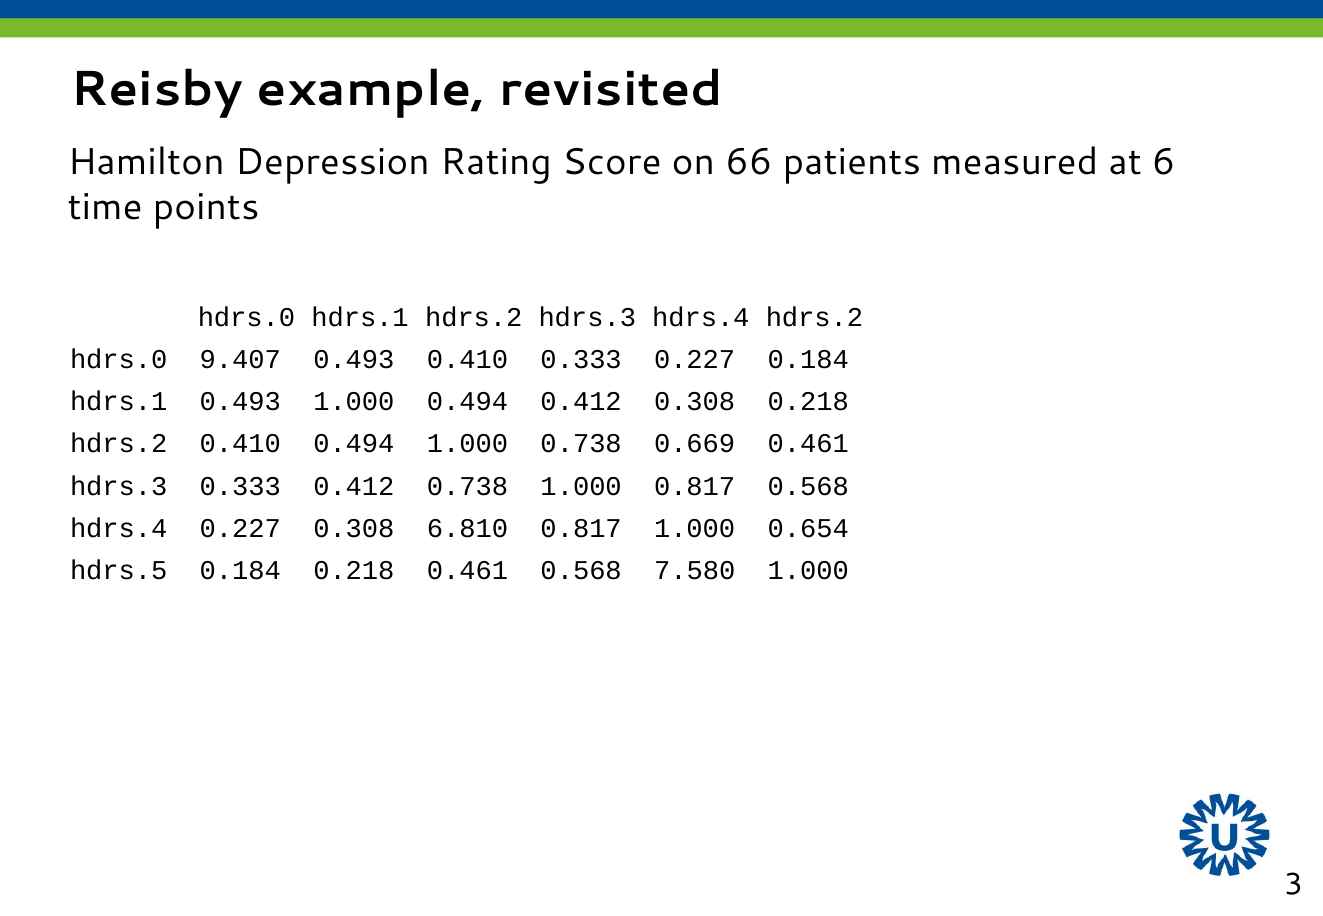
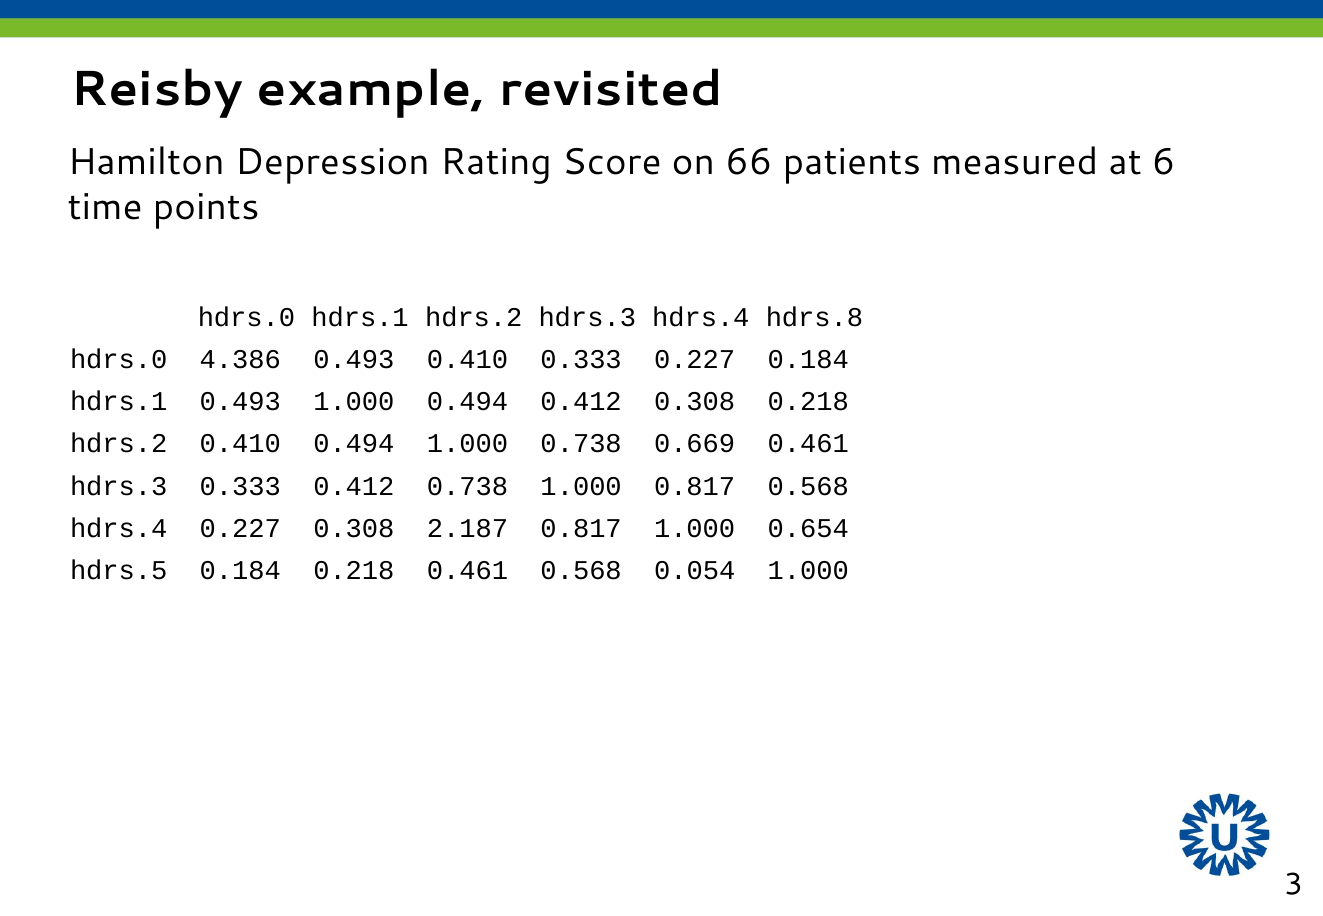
hdrs.4 hdrs.2: hdrs.2 -> hdrs.8
9.407: 9.407 -> 4.386
6.810: 6.810 -> 2.187
7.580: 7.580 -> 0.054
